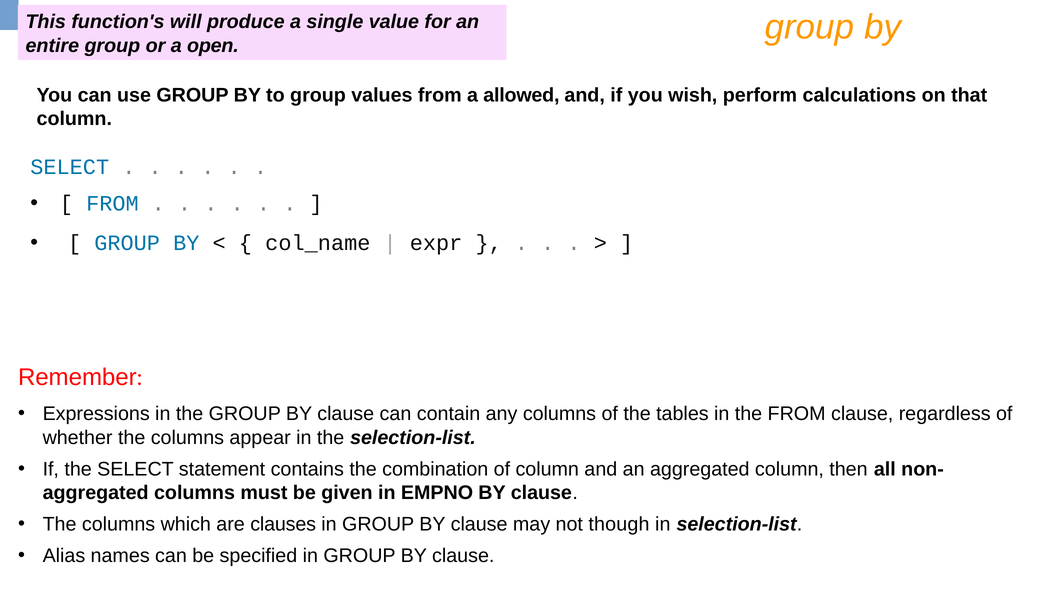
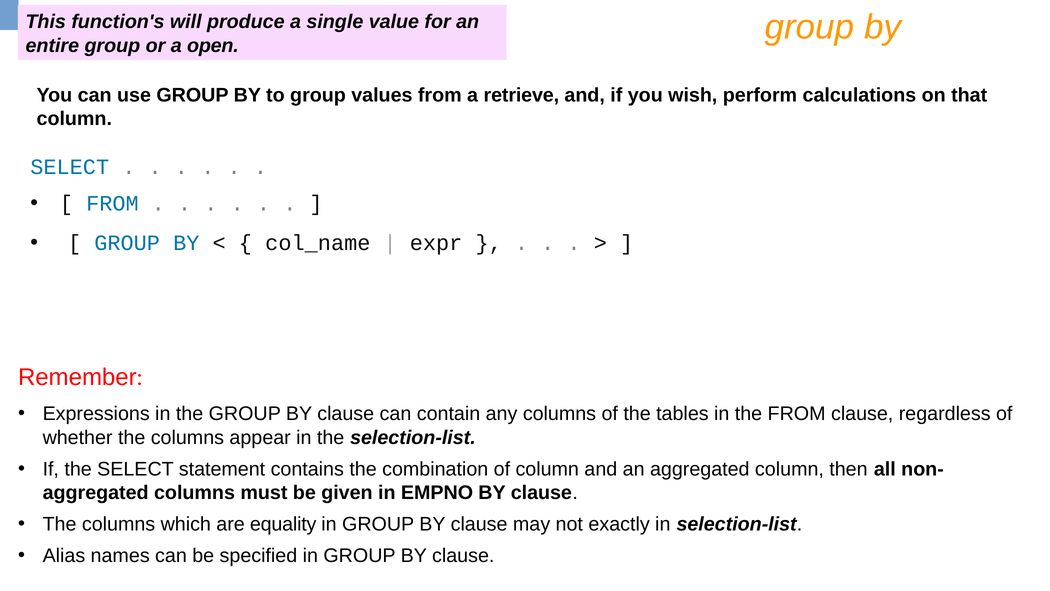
allowed: allowed -> retrieve
clauses: clauses -> equality
though: though -> exactly
